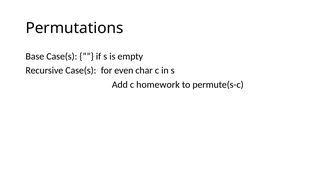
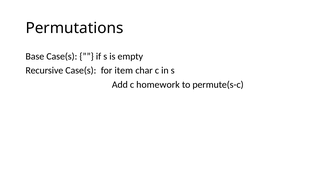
even: even -> item
